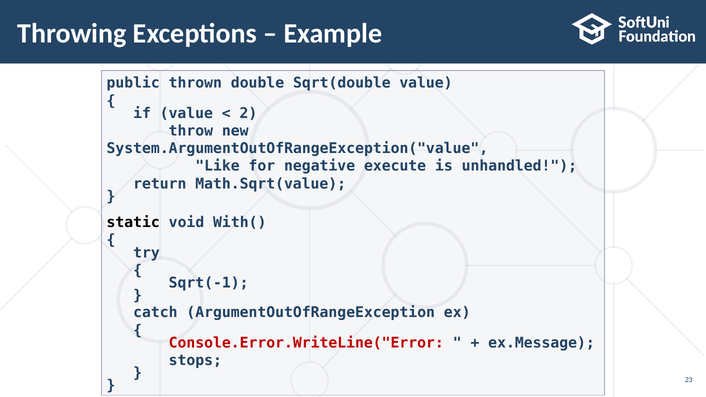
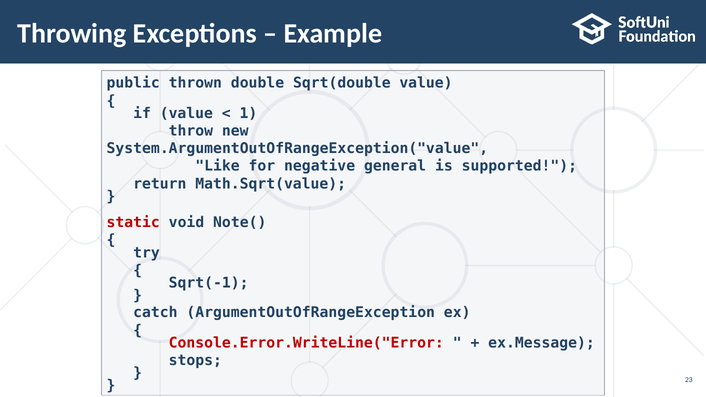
2: 2 -> 1
execute: execute -> general
unhandled: unhandled -> supported
static colour: black -> red
With(: With( -> Note(
